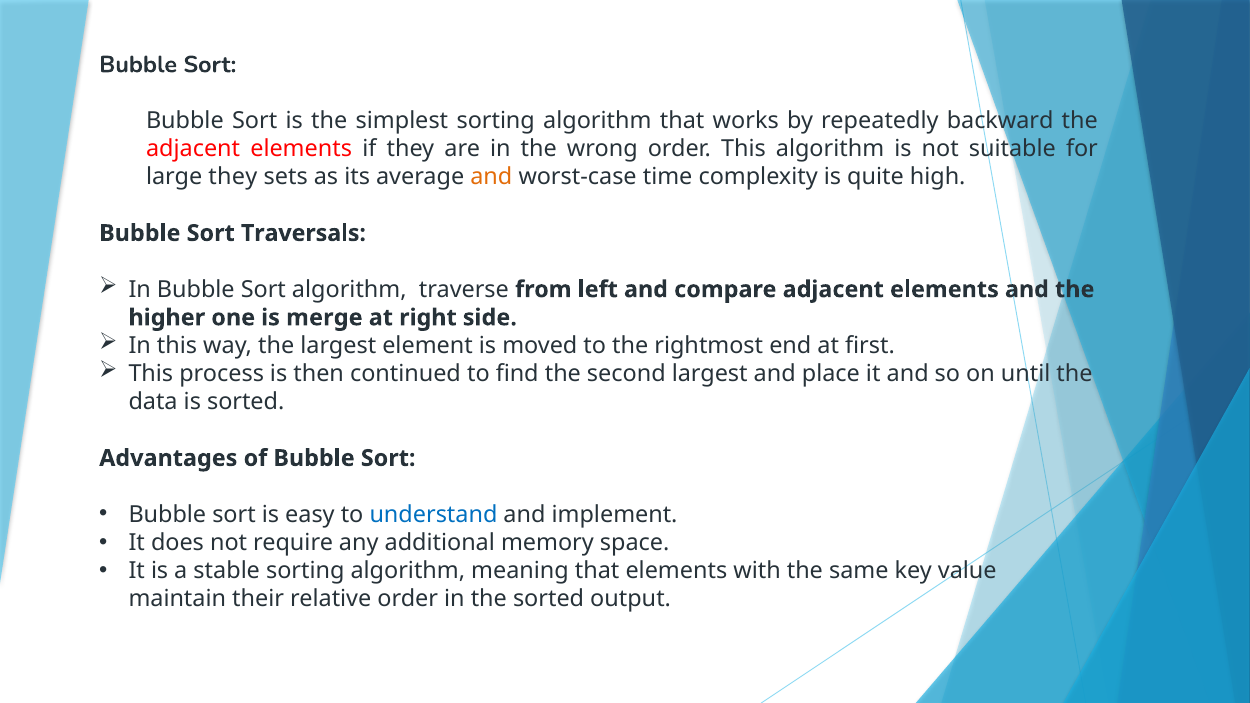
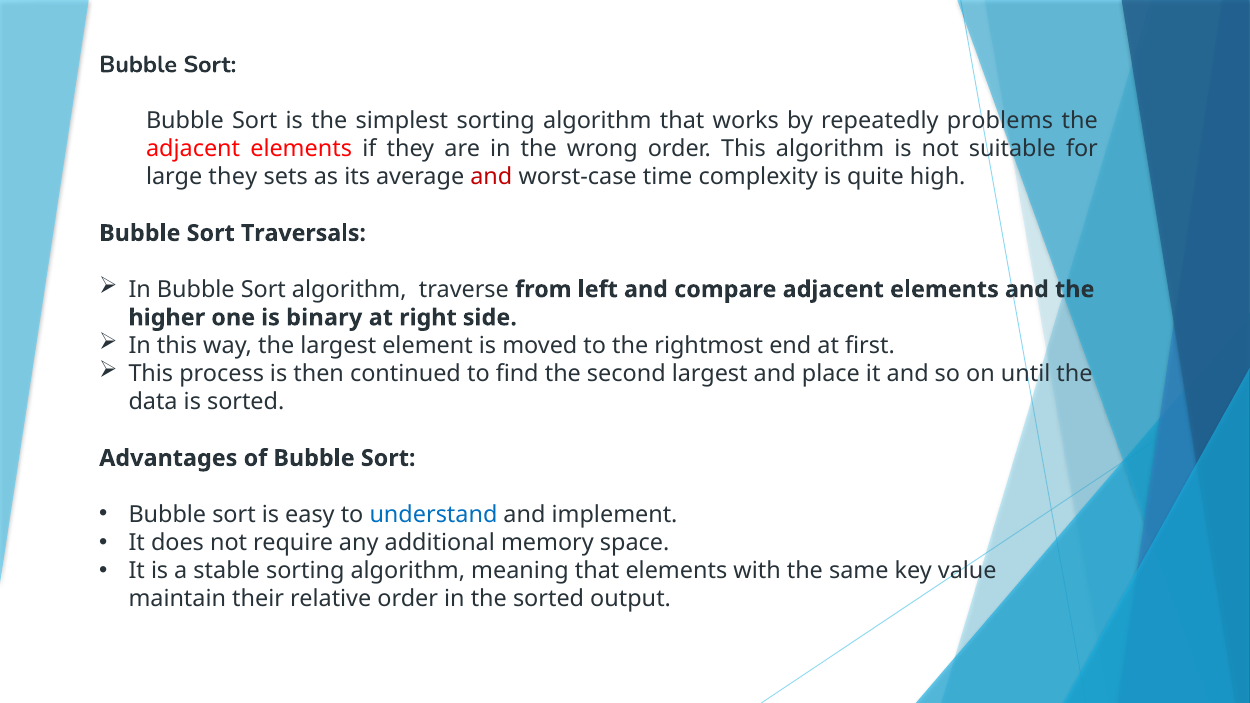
backward: backward -> problems
and at (491, 177) colour: orange -> red
merge: merge -> binary
